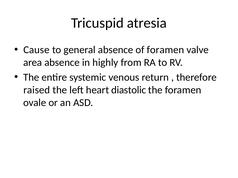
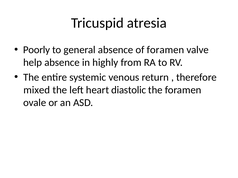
Cause: Cause -> Poorly
area: area -> help
raised: raised -> mixed
